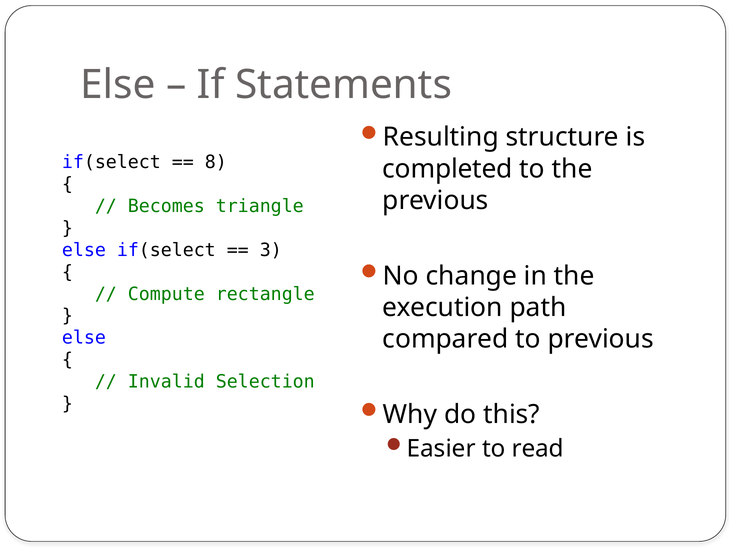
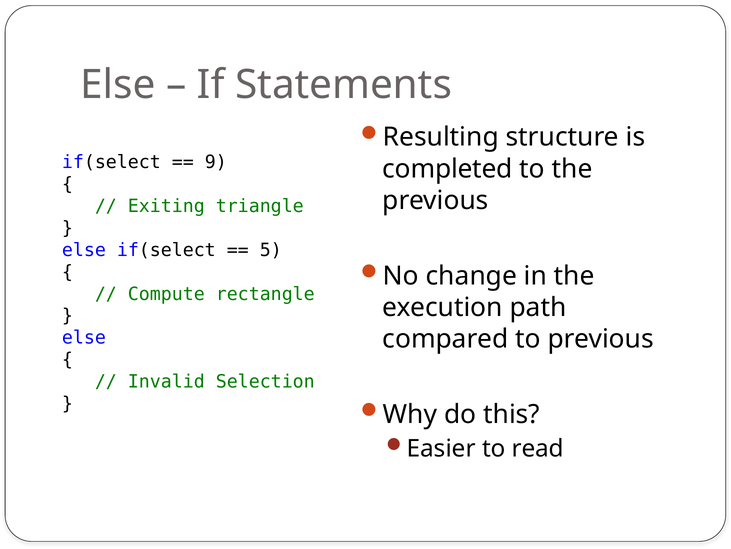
8: 8 -> 9
Becomes: Becomes -> Exiting
3: 3 -> 5
